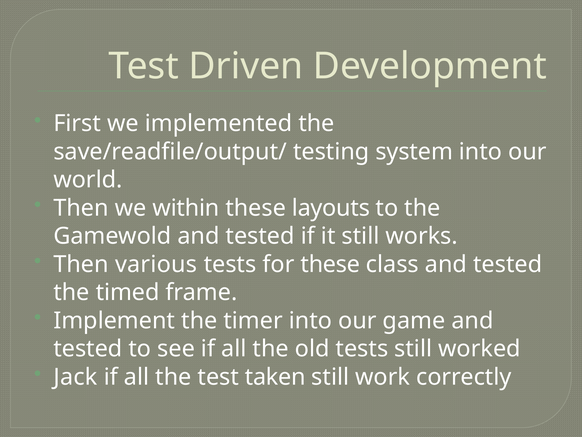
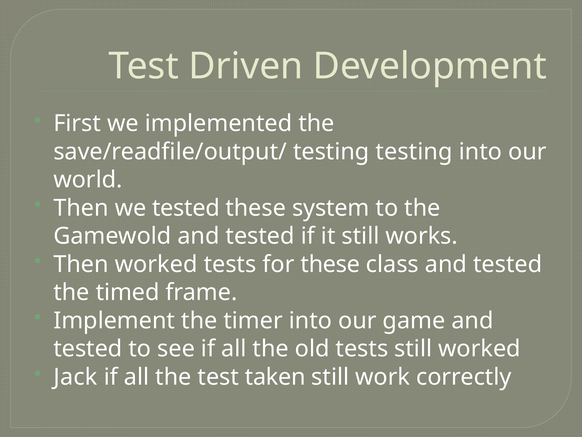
testing system: system -> testing
we within: within -> tested
layouts: layouts -> system
Then various: various -> worked
